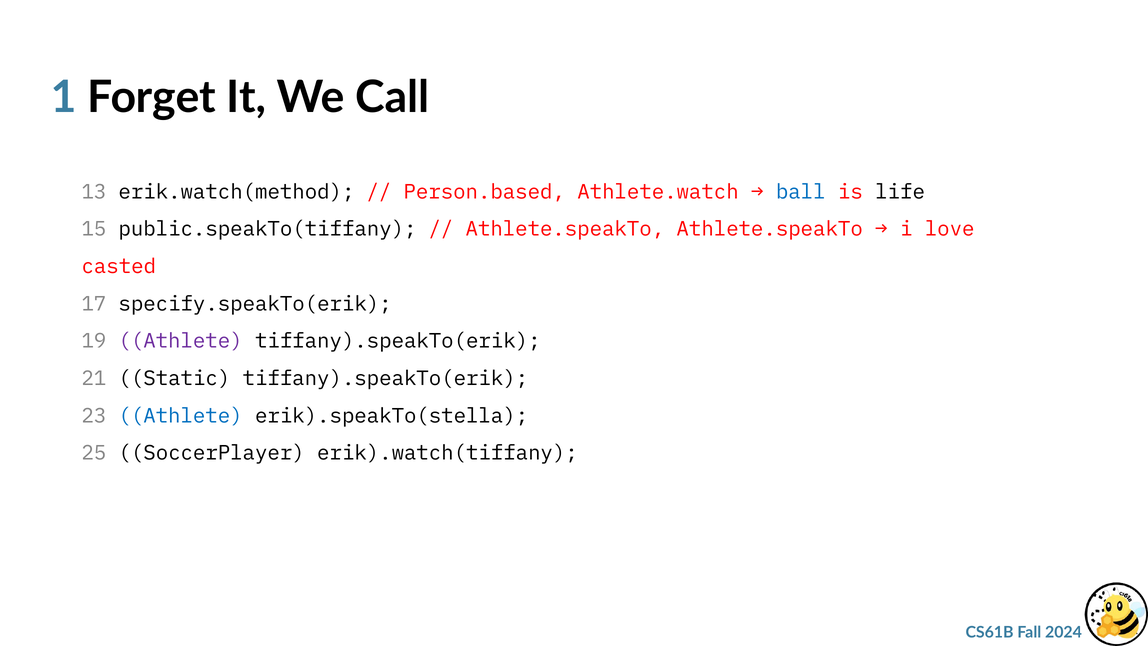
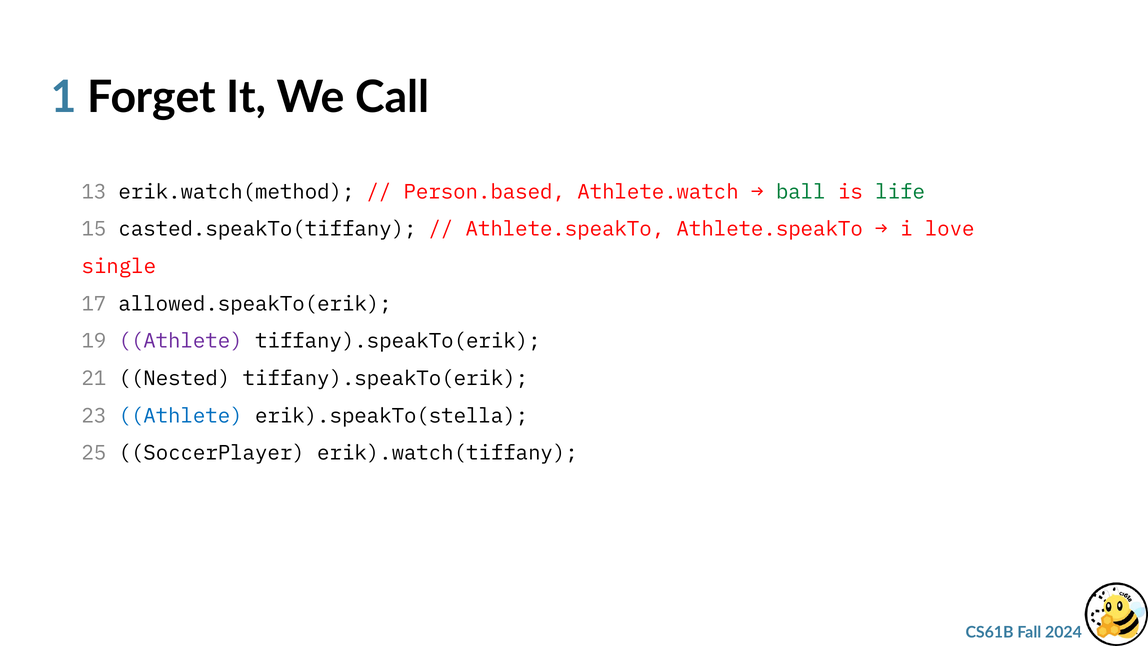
ball colour: blue -> green
life colour: black -> green
public.speakTo(tiffany: public.speakTo(tiffany -> casted.speakTo(tiffany
casted: casted -> single
specify.speakTo(erik: specify.speakTo(erik -> allowed.speakTo(erik
Static: Static -> Nested
